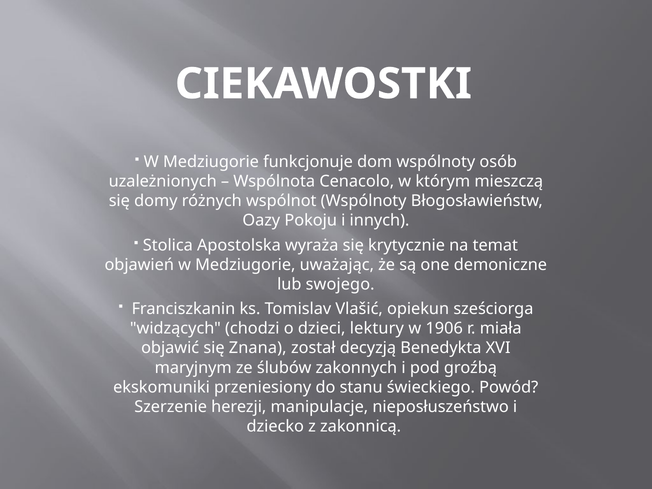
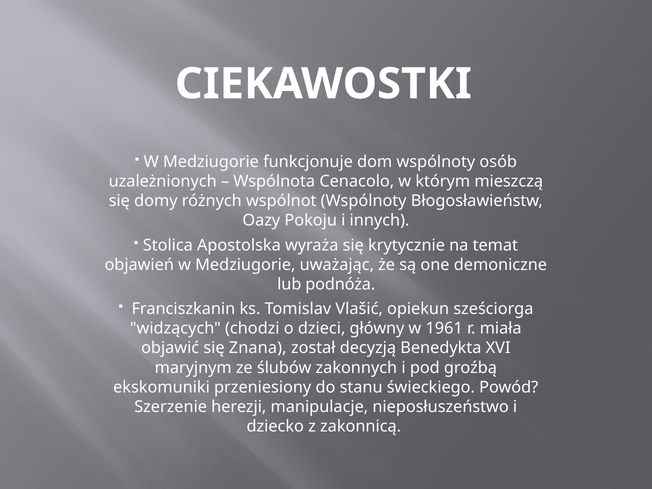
swojego: swojego -> podnóża
lektury: lektury -> główny
1906: 1906 -> 1961
